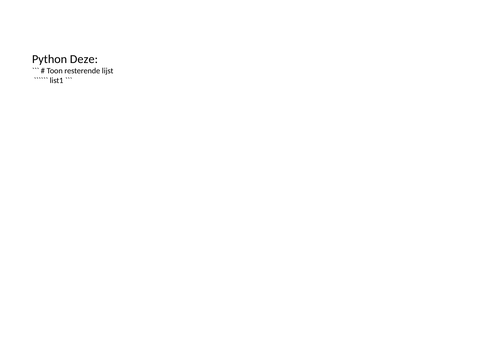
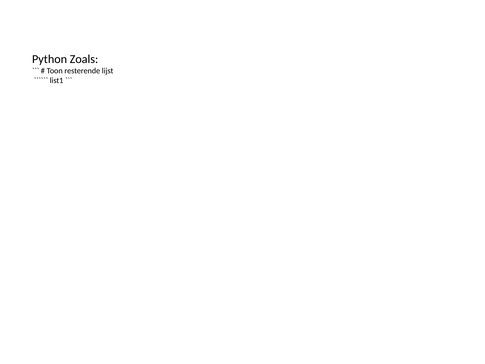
Deze: Deze -> Zoals
